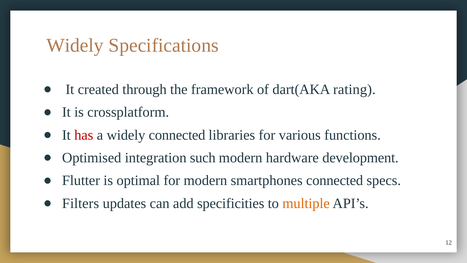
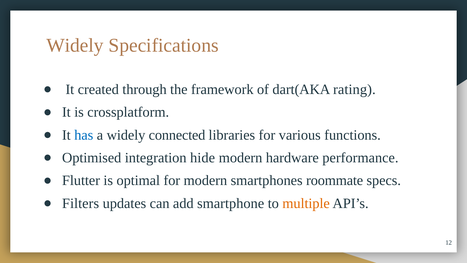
has colour: red -> blue
such: such -> hide
development: development -> performance
smartphones connected: connected -> roommate
specificities: specificities -> smartphone
